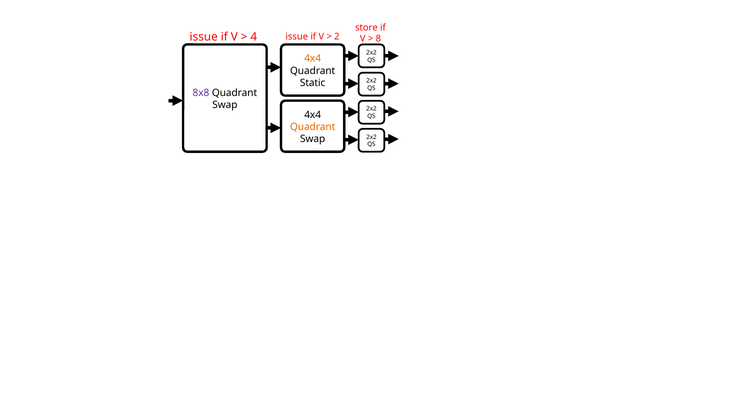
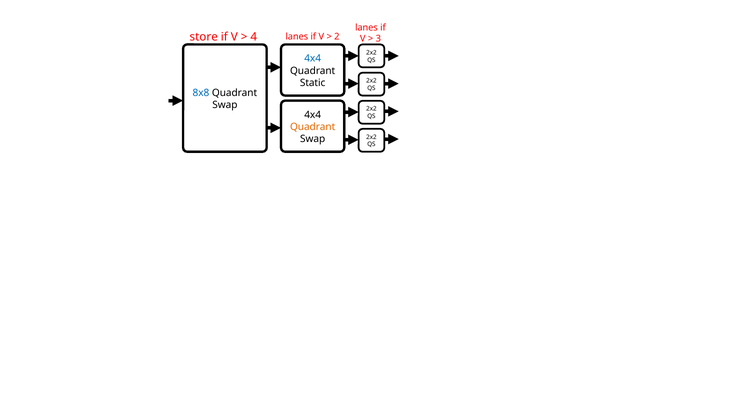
store at (366, 28): store -> lanes
issue at (204, 37): issue -> store
4 issue: issue -> lanes
8: 8 -> 3
4x4 at (313, 59) colour: orange -> blue
8x8 colour: purple -> blue
